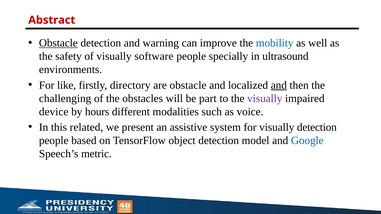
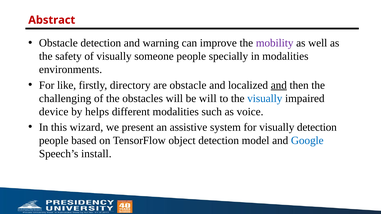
Obstacle at (58, 43) underline: present -> none
mobility colour: blue -> purple
software: software -> someone
in ultrasound: ultrasound -> modalities
be part: part -> will
visually at (265, 99) colour: purple -> blue
hours: hours -> helps
related: related -> wizard
metric: metric -> install
